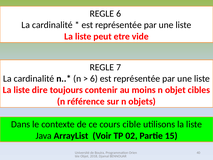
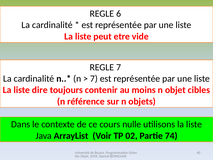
6 at (94, 78): 6 -> 7
cible: cible -> nulle
15: 15 -> 74
